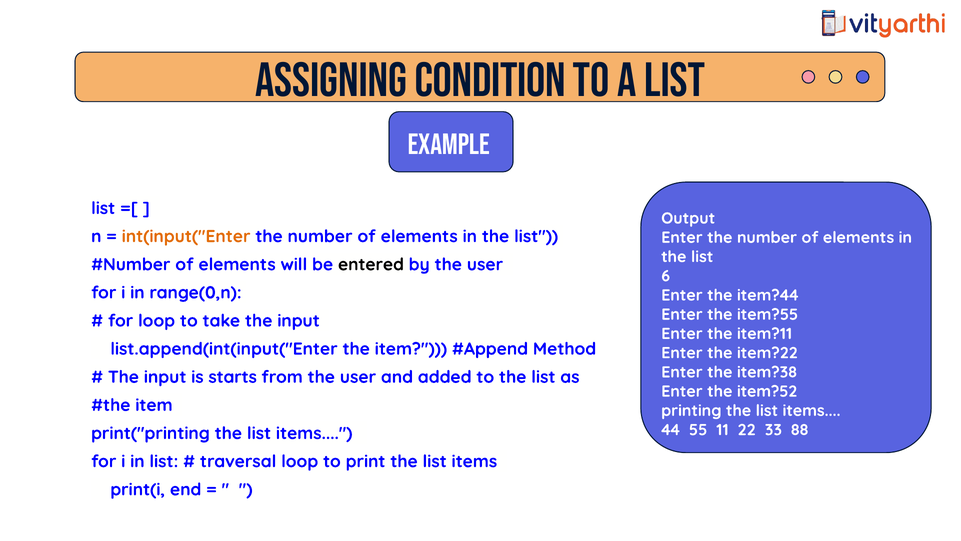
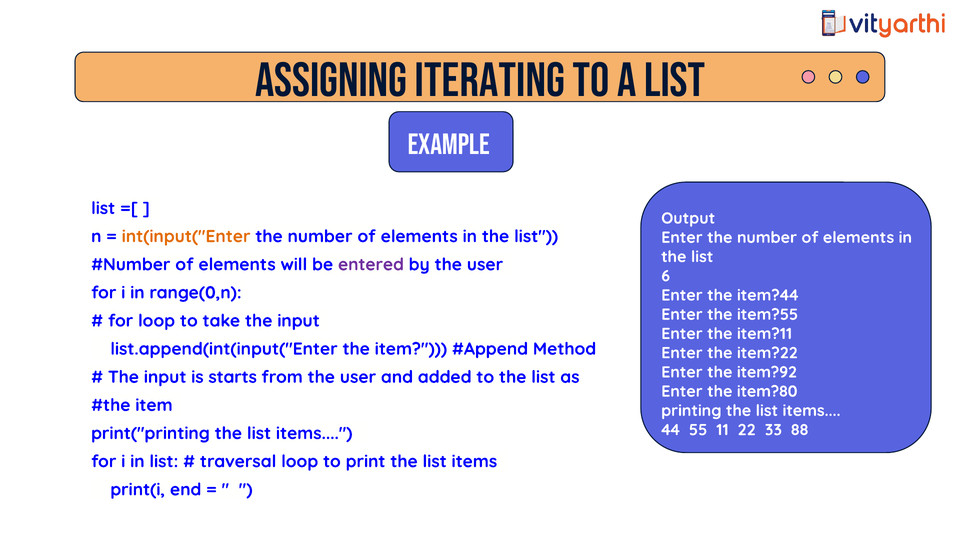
condition: condition -> iterating
entered colour: black -> purple
item?38: item?38 -> item?92
item?52: item?52 -> item?80
